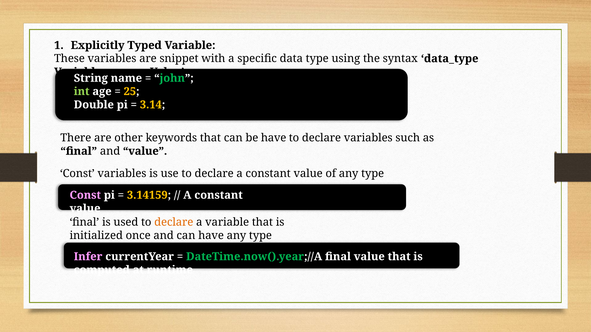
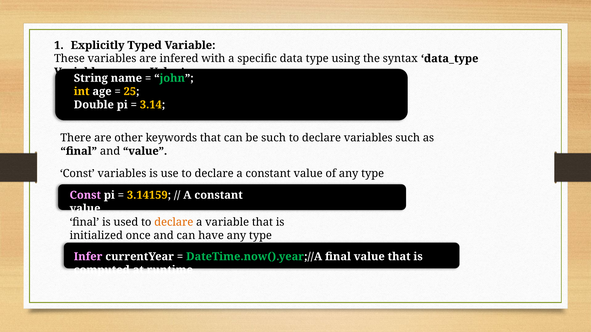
snippet: snippet -> infered
int colour: light green -> yellow
be have: have -> such
